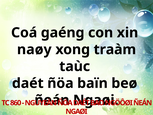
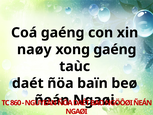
xong traàm: traàm -> gaéng
